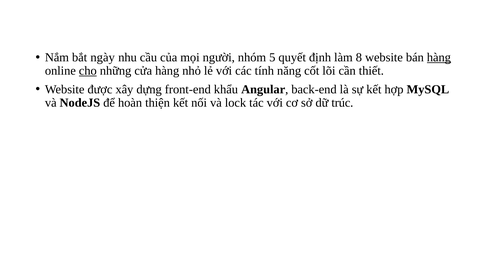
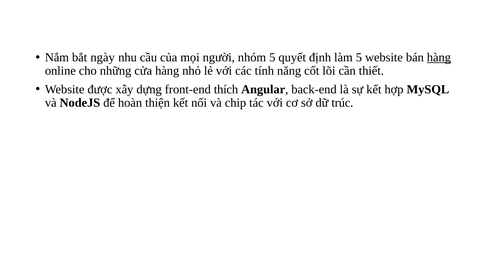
làm 8: 8 -> 5
cho underline: present -> none
khẩu: khẩu -> thích
lock: lock -> chip
